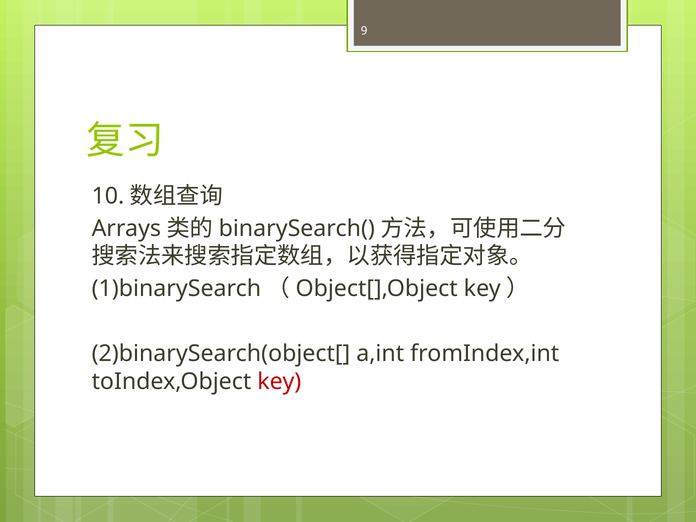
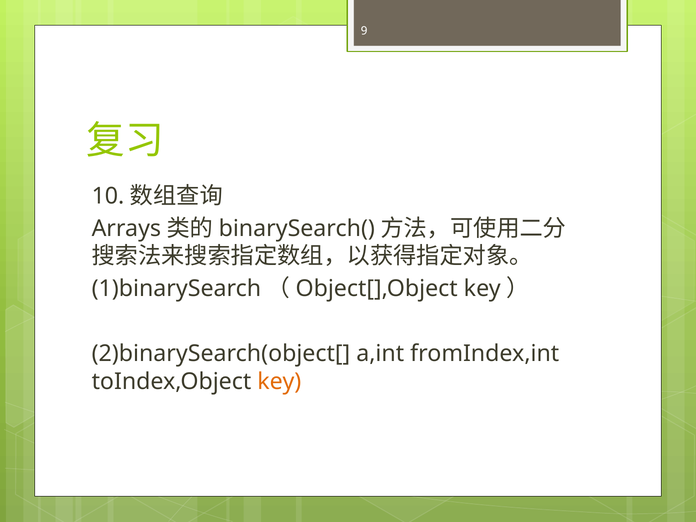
key at (279, 381) colour: red -> orange
